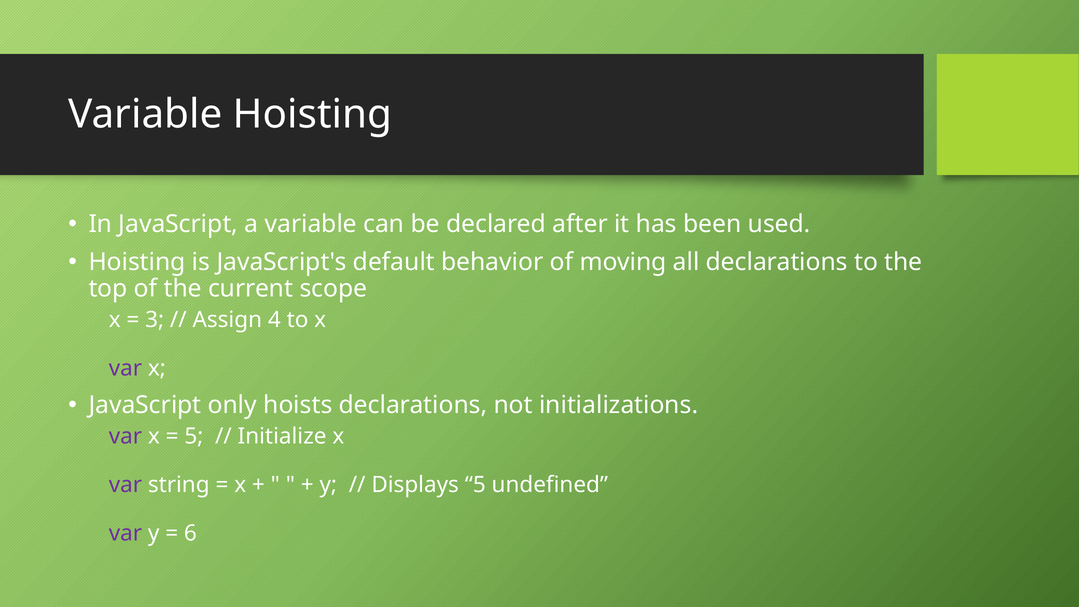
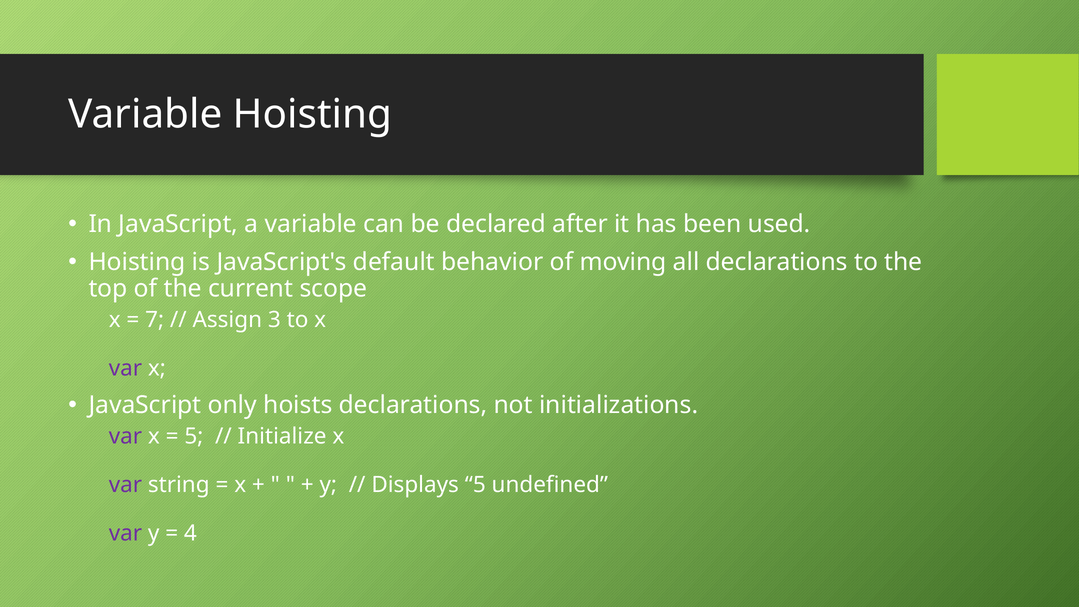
3: 3 -> 7
4: 4 -> 3
6: 6 -> 4
